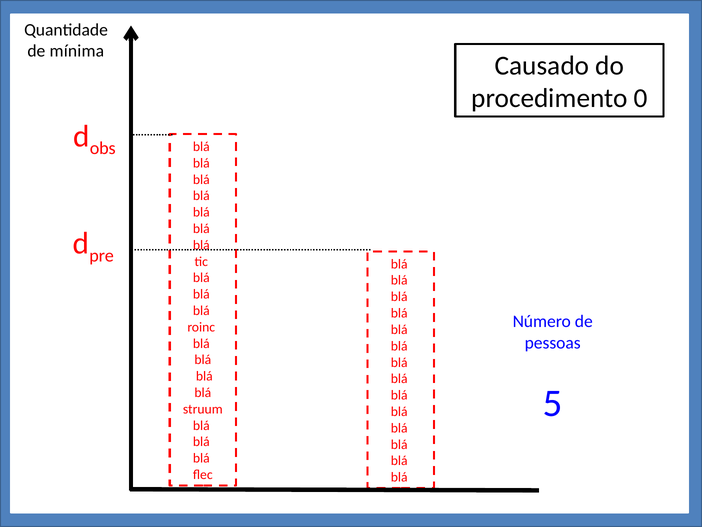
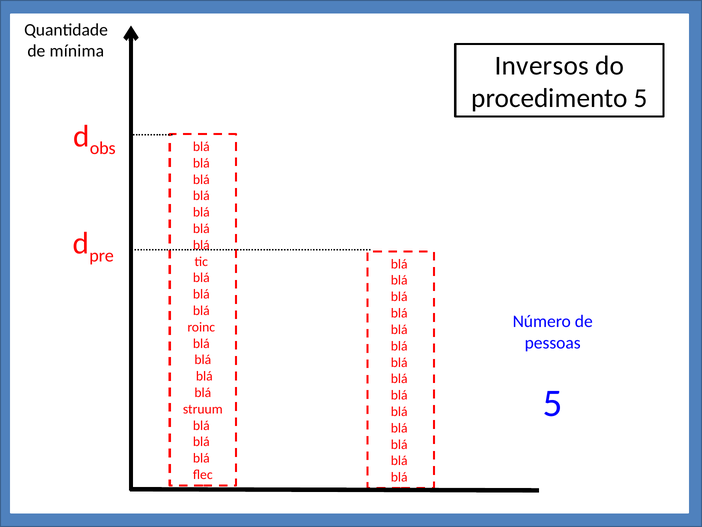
Causado: Causado -> Inversos
procedimento 0: 0 -> 5
